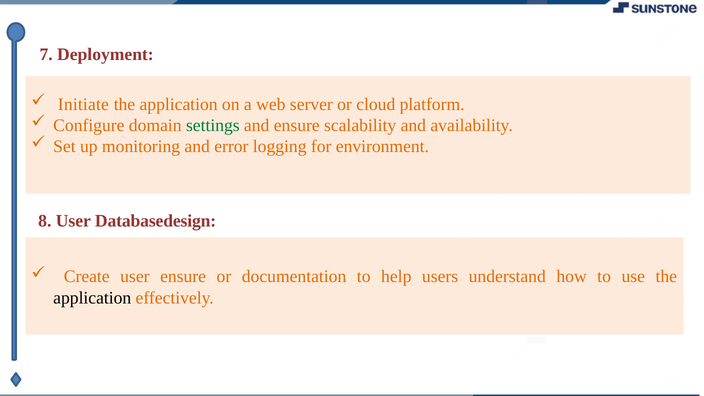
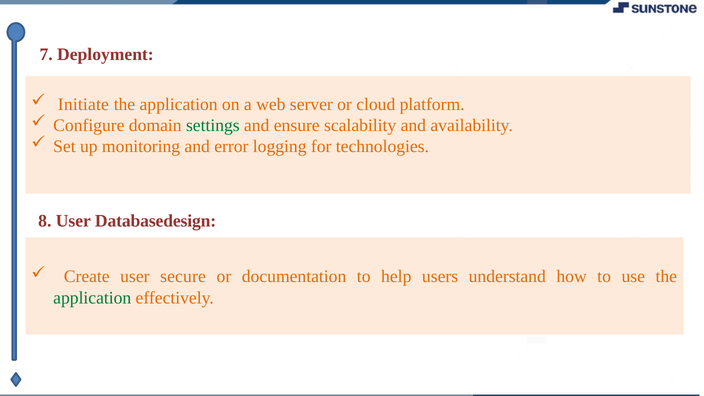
environment: environment -> technologies
user ensure: ensure -> secure
application at (92, 298) colour: black -> green
